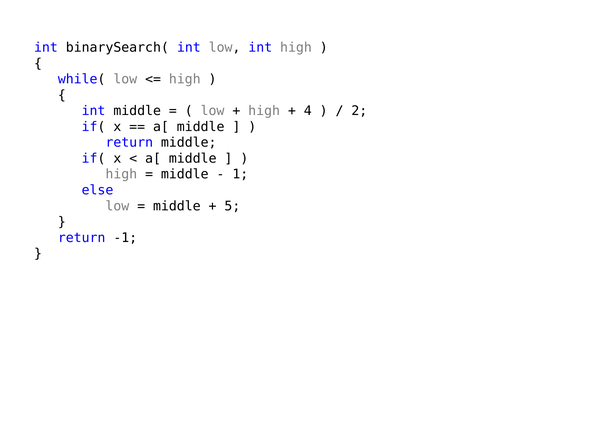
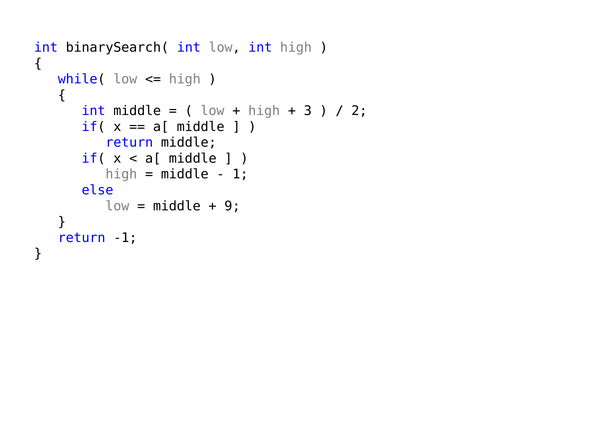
4: 4 -> 3
5: 5 -> 9
